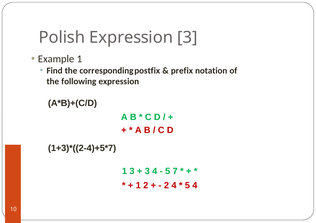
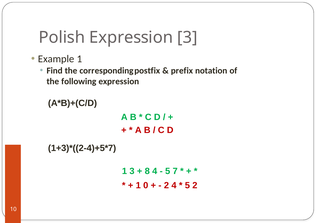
3 at (147, 171): 3 -> 8
1 2: 2 -> 0
5 4: 4 -> 2
